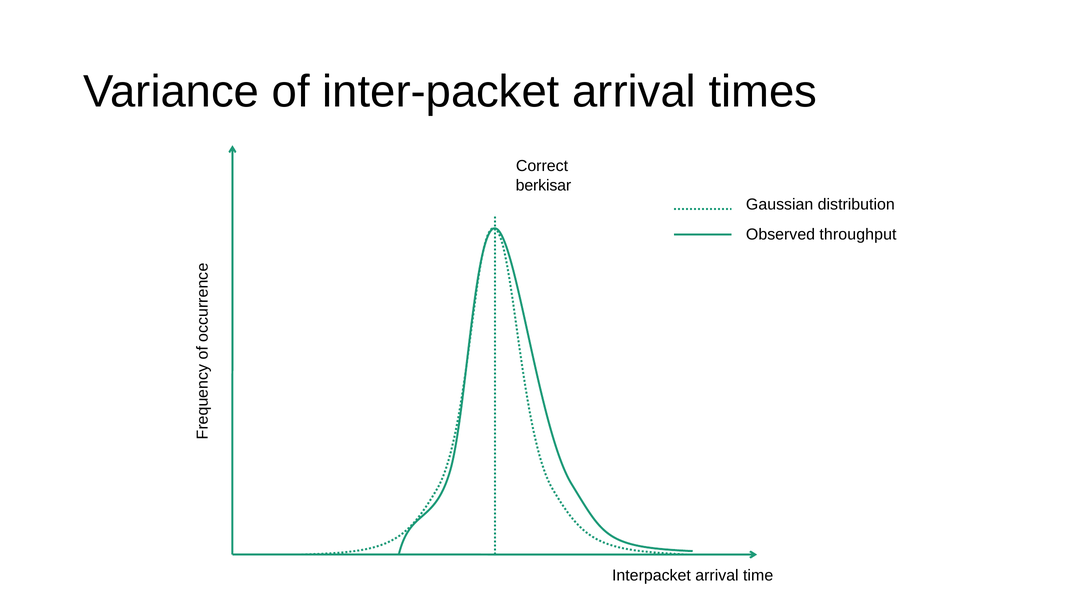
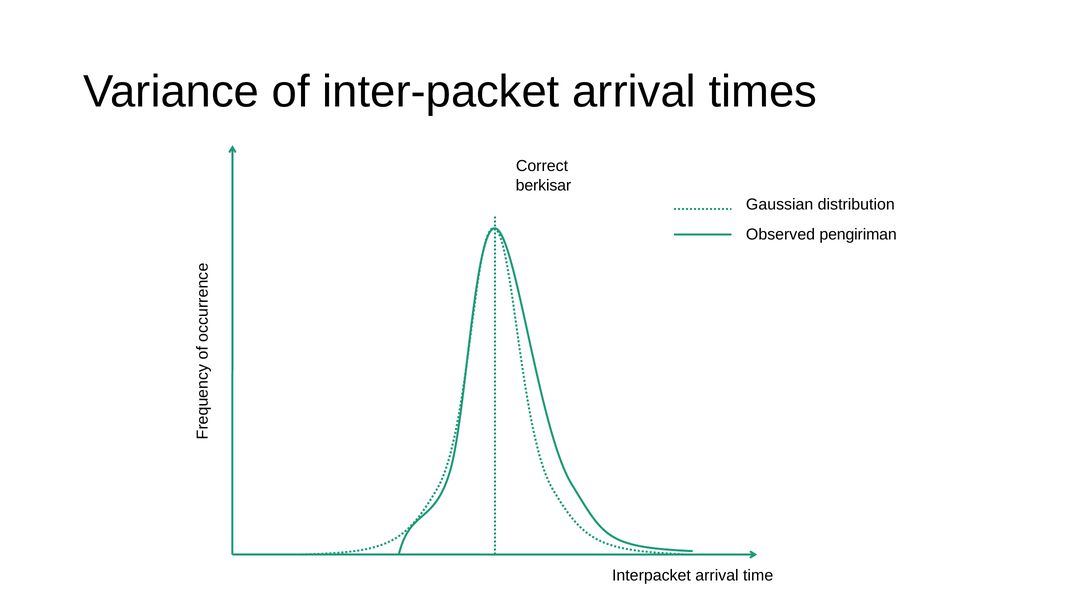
throughput: throughput -> pengiriman
